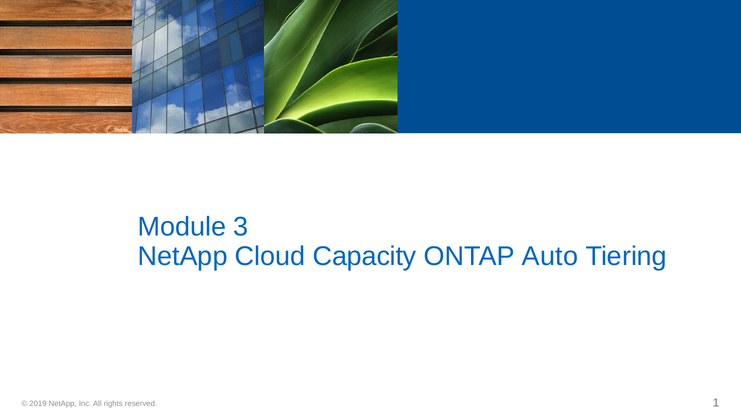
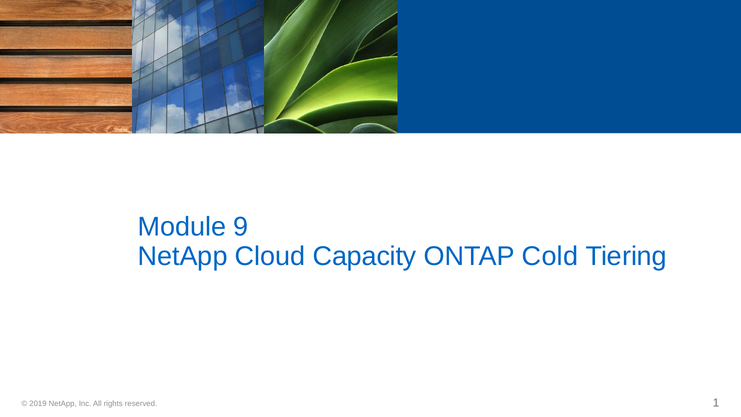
3: 3 -> 9
Auto: Auto -> Cold
